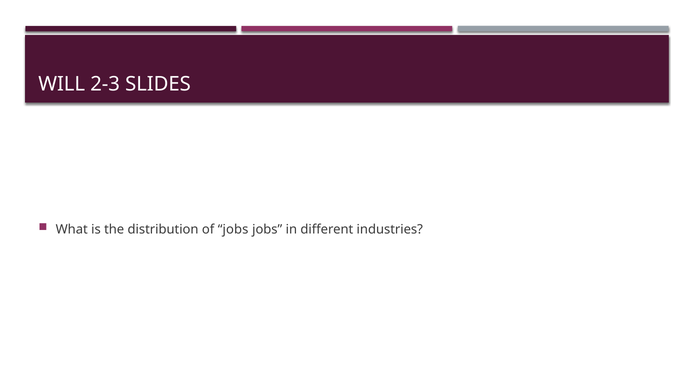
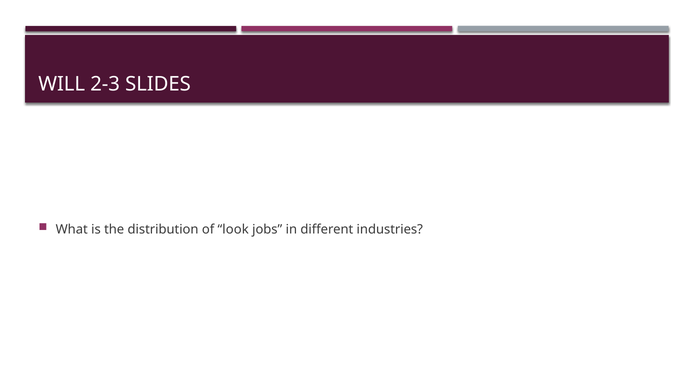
of jobs: jobs -> look
